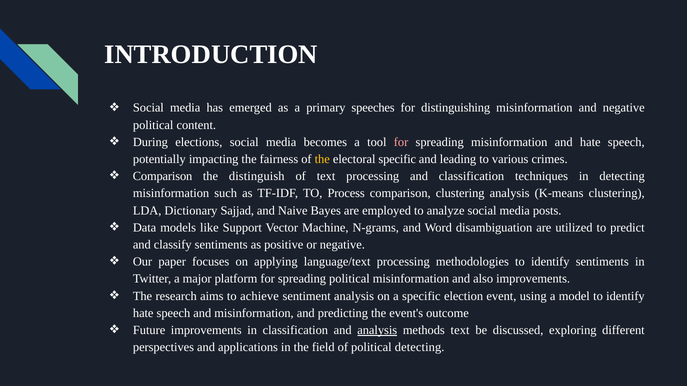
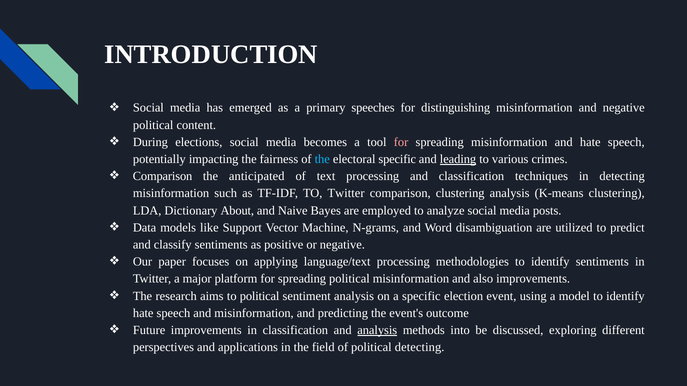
the at (322, 159) colour: yellow -> light blue
leading underline: none -> present
distinguish: distinguish -> anticipated
TO Process: Process -> Twitter
Sajjad: Sajjad -> About
to achieve: achieve -> political
methods text: text -> into
